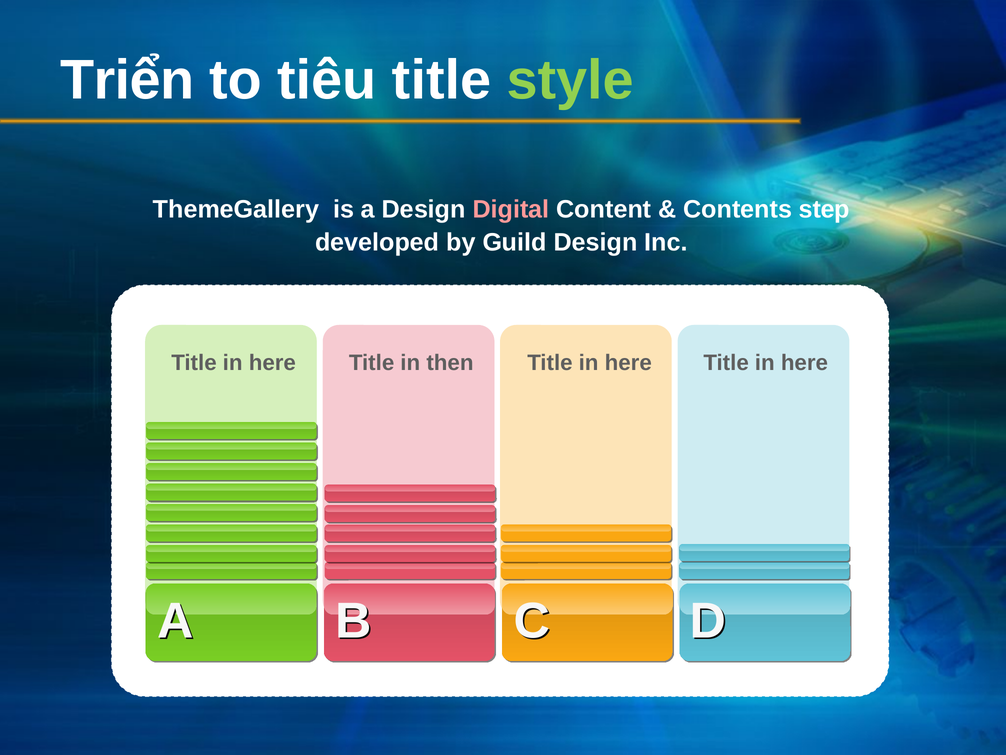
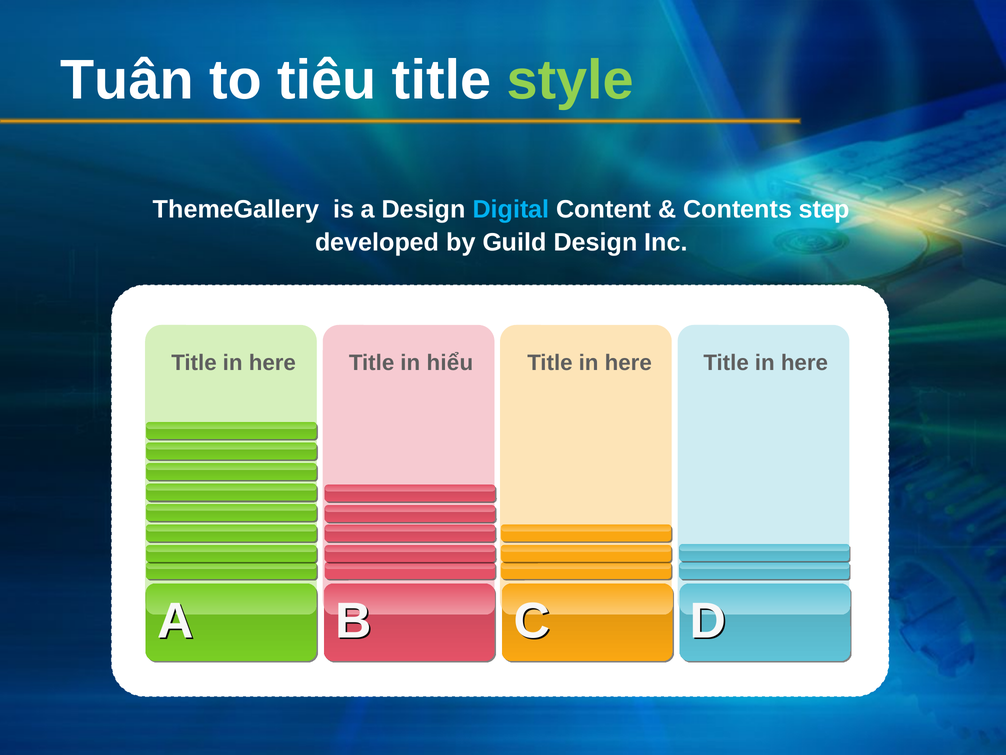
Triển: Triển -> Tuân
Digital colour: pink -> light blue
then: then -> hiểu
